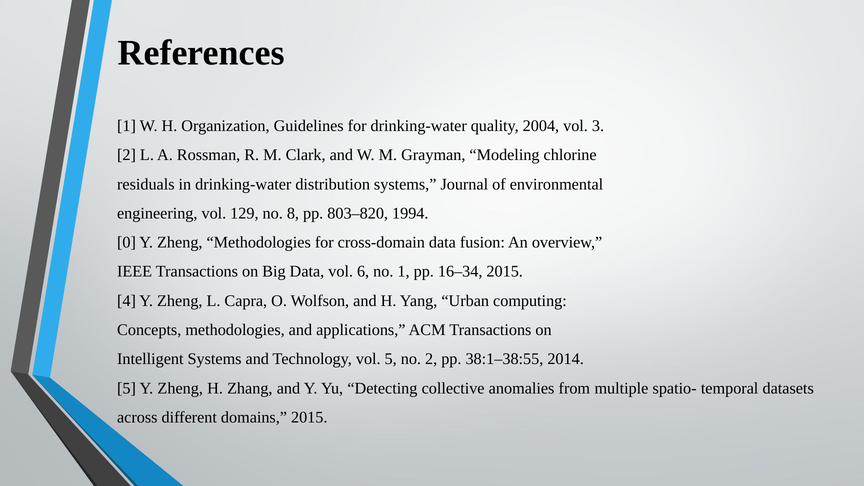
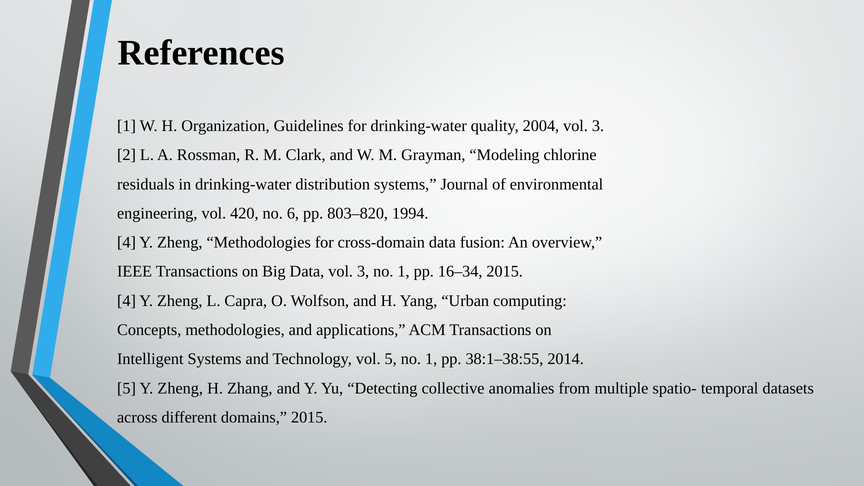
129: 129 -> 420
8: 8 -> 6
0 at (127, 242): 0 -> 4
Data vol 6: 6 -> 3
5 no 2: 2 -> 1
